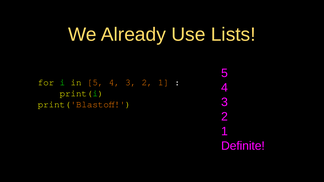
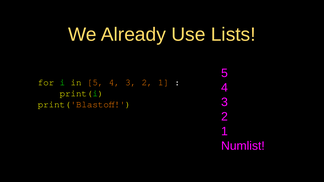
Definite: Definite -> Numlist
